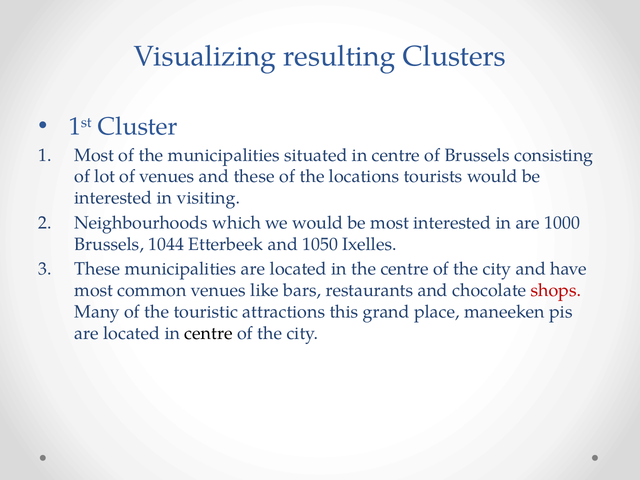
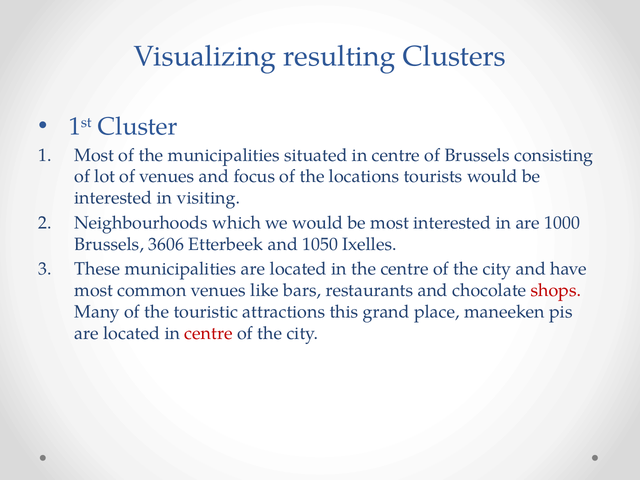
and these: these -> focus
1044: 1044 -> 3606
centre at (209, 333) colour: black -> red
